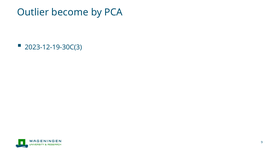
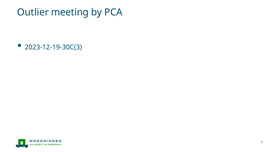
become: become -> meeting
